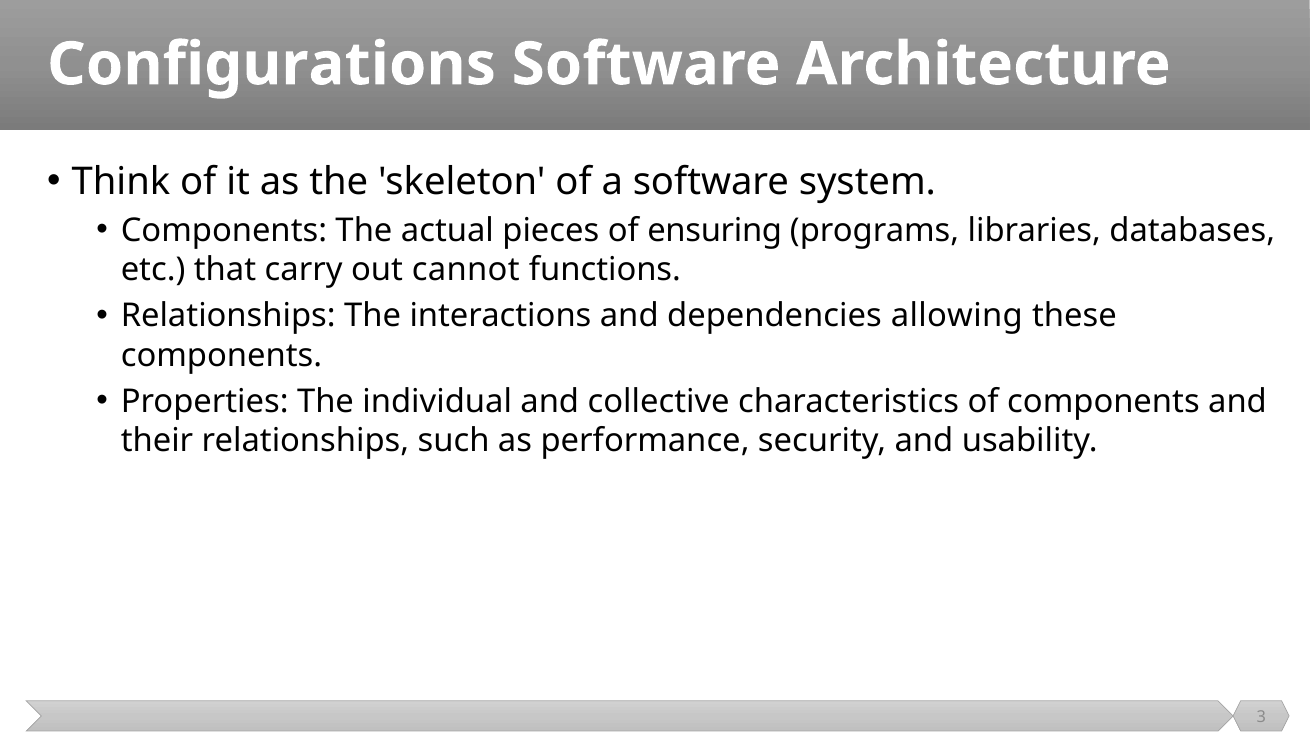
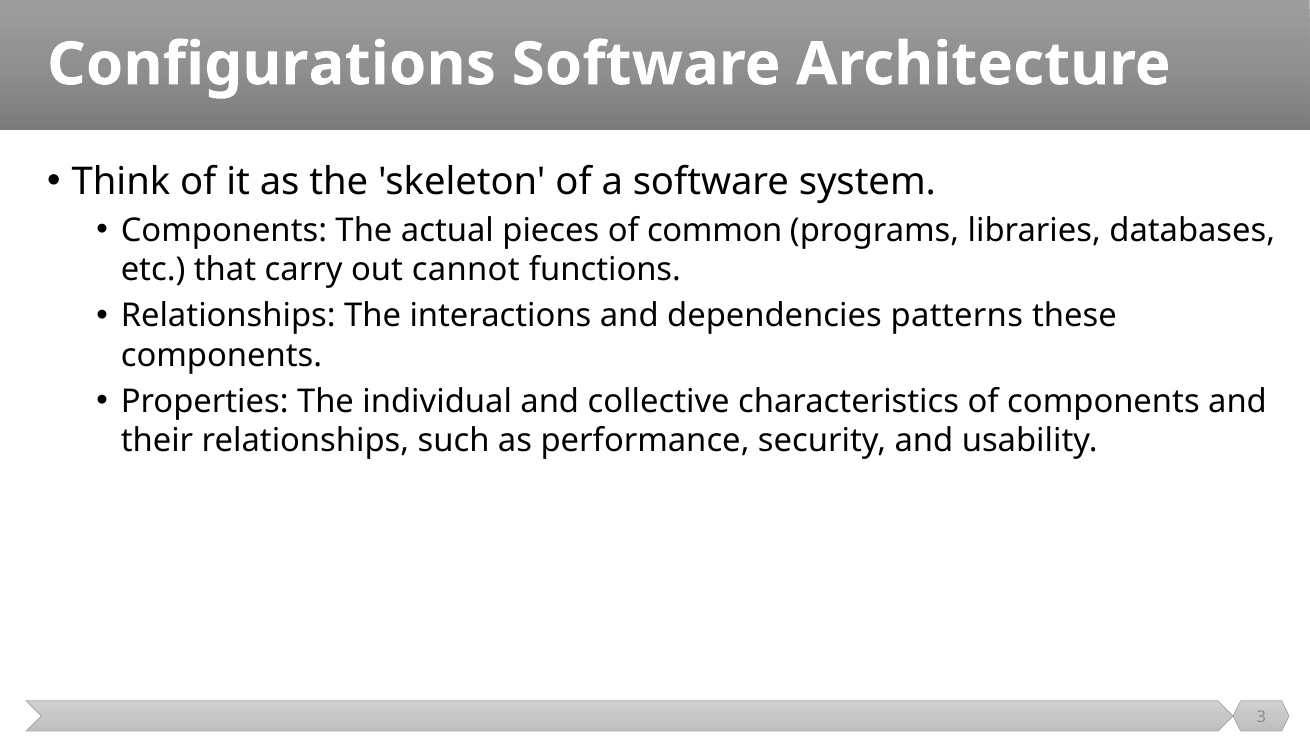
ensuring: ensuring -> common
allowing: allowing -> patterns
